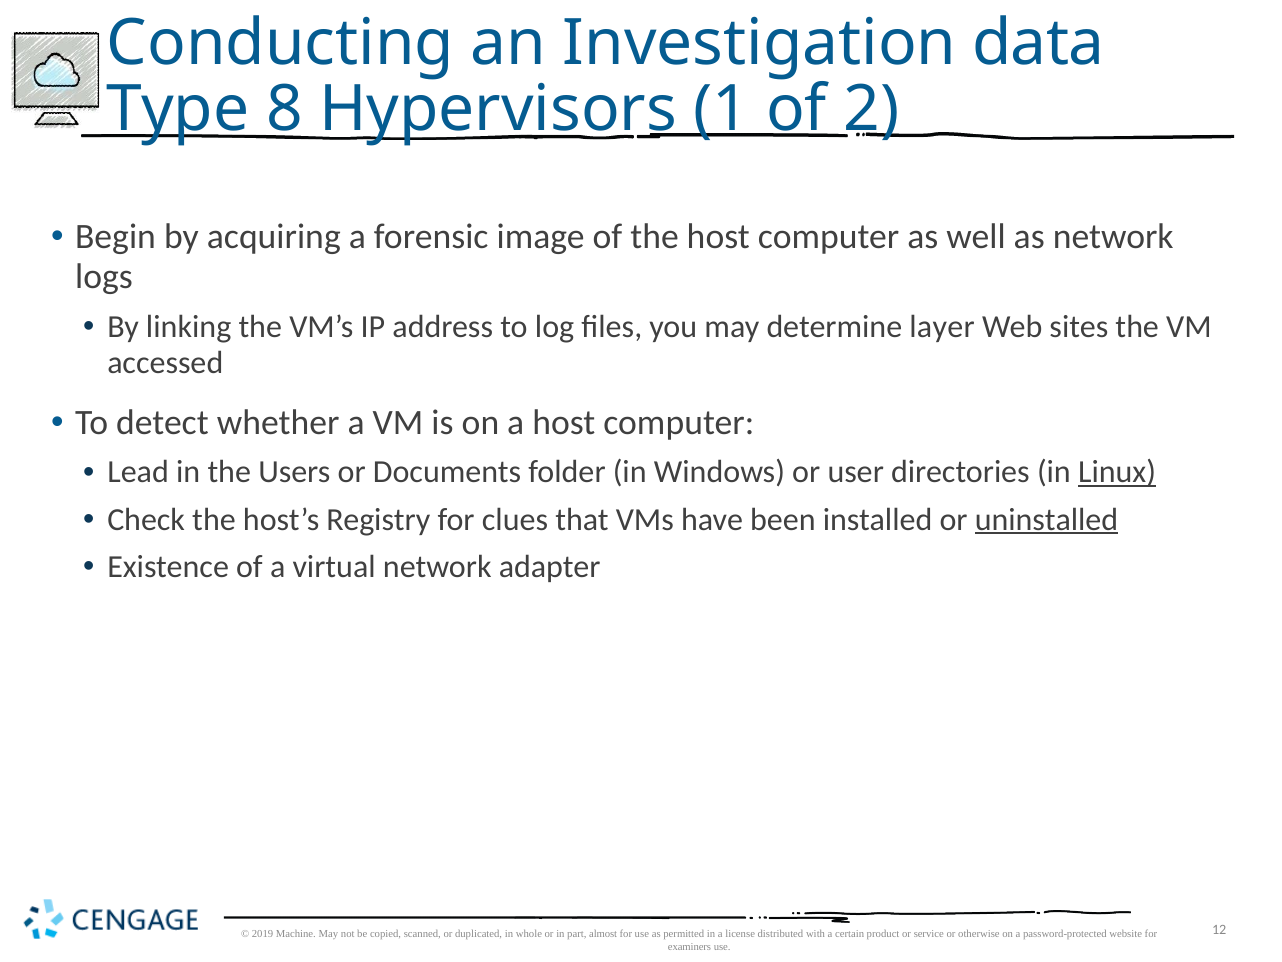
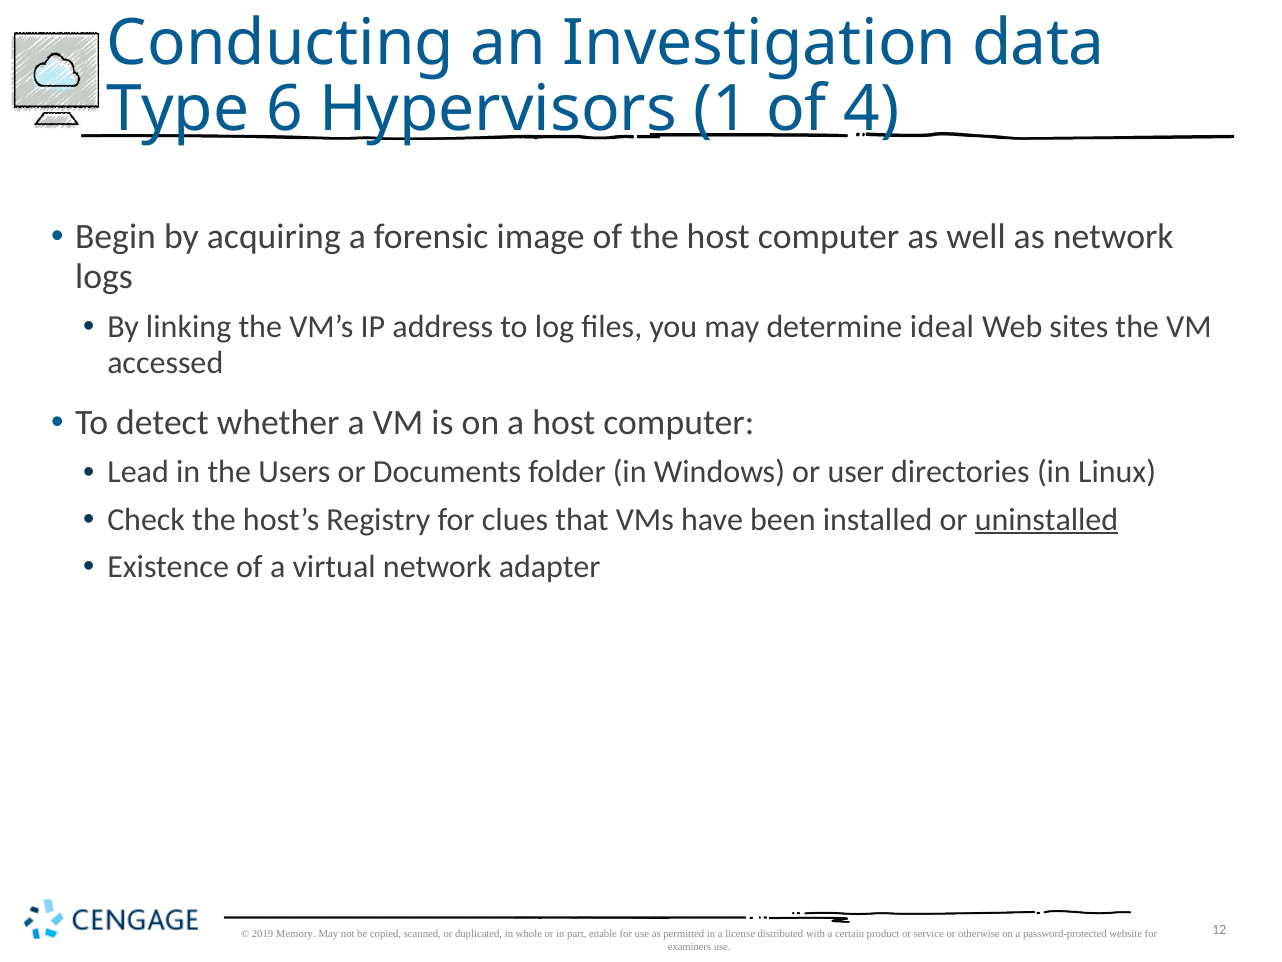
8: 8 -> 6
2: 2 -> 4
layer: layer -> ideal
Linux underline: present -> none
Machine: Machine -> Memory
almost: almost -> enable
